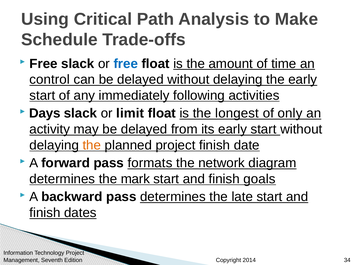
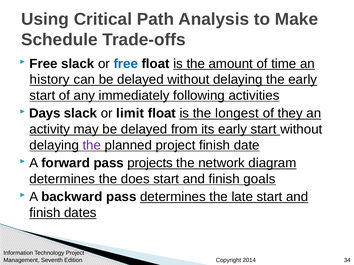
control: control -> history
only: only -> they
the at (92, 145) colour: orange -> purple
formats: formats -> projects
mark: mark -> does
